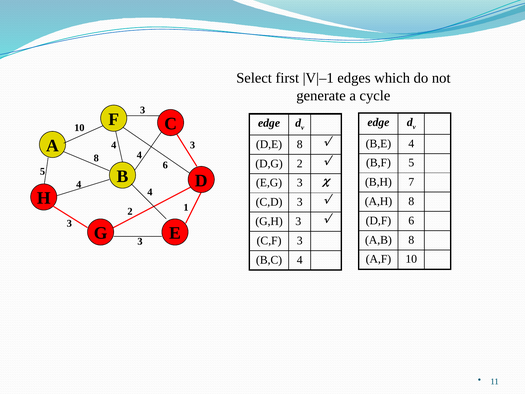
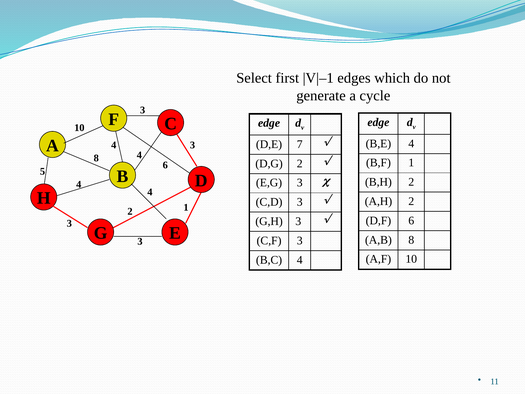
D,E 8: 8 -> 7
B,F 5: 5 -> 1
B,H 7: 7 -> 2
A,H 8: 8 -> 2
